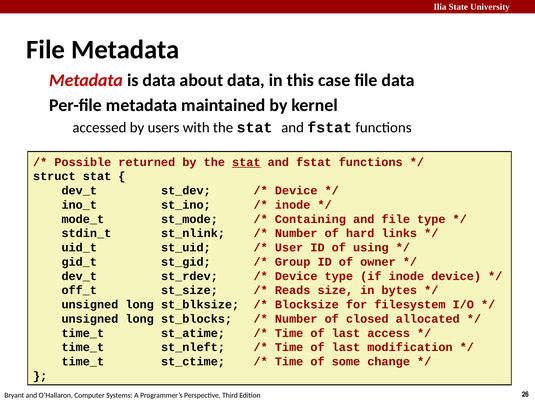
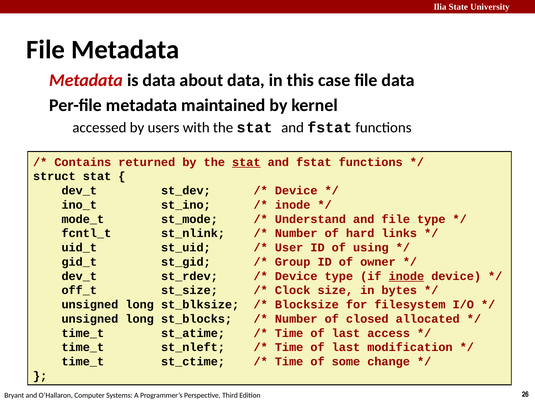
Possible: Possible -> Contains
Containing: Containing -> Understand
stdin_t: stdin_t -> fcntl_t
inode at (406, 276) underline: none -> present
Reads: Reads -> Clock
